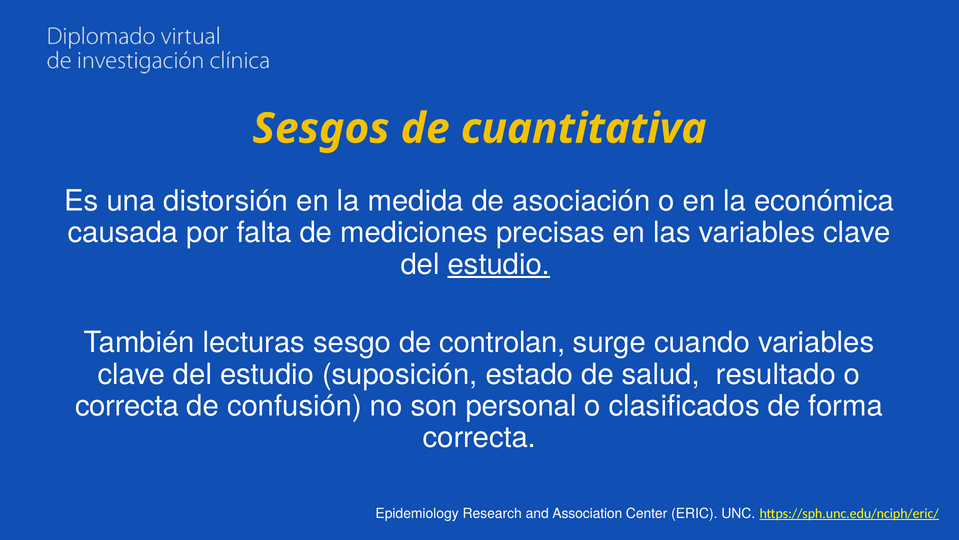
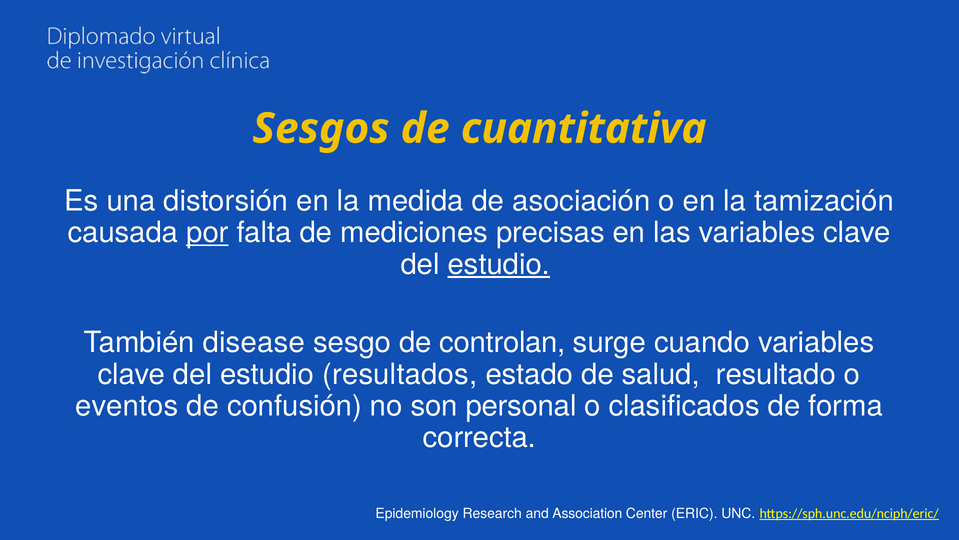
económica: económica -> tamización
por underline: none -> present
lecturas: lecturas -> disease
suposición: suposición -> resultados
correcta at (127, 406): correcta -> eventos
